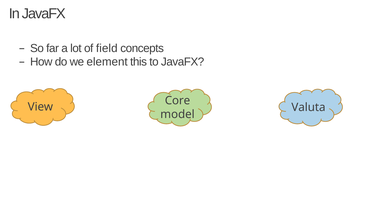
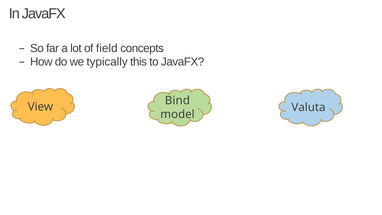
element: element -> typically
Core: Core -> Bind
